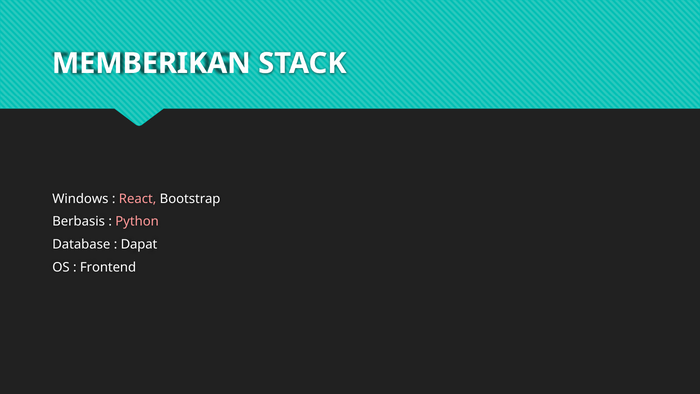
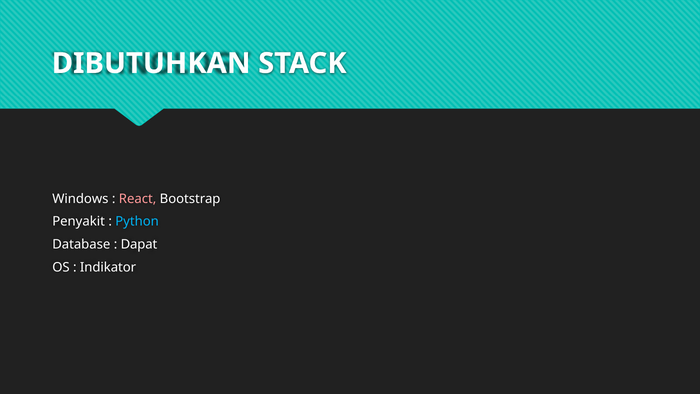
MEMBERIKAN: MEMBERIKAN -> DIBUTUHKAN
Berbasis: Berbasis -> Penyakit
Python colour: pink -> light blue
Frontend: Frontend -> Indikator
